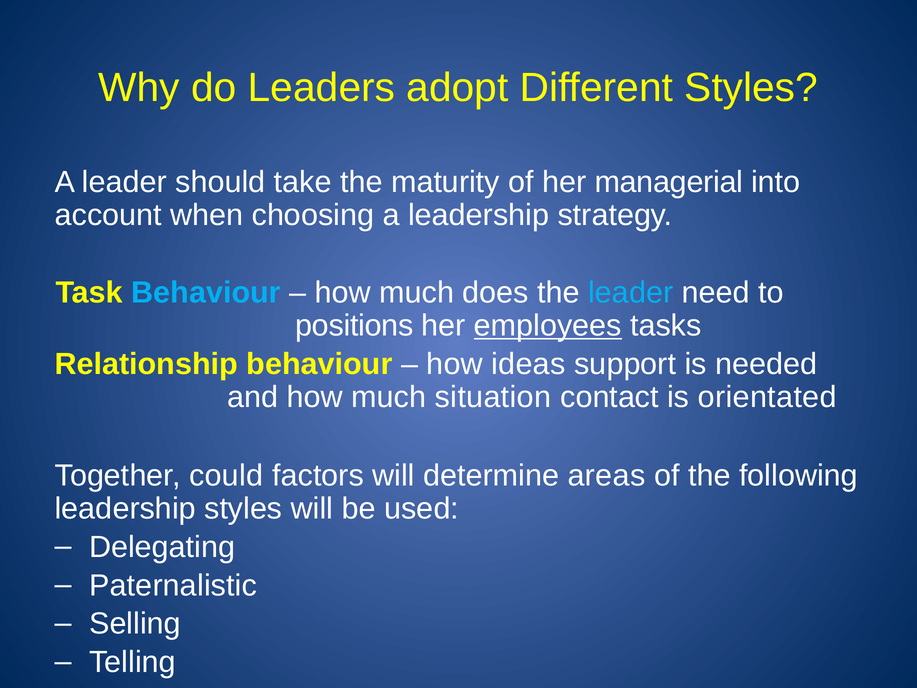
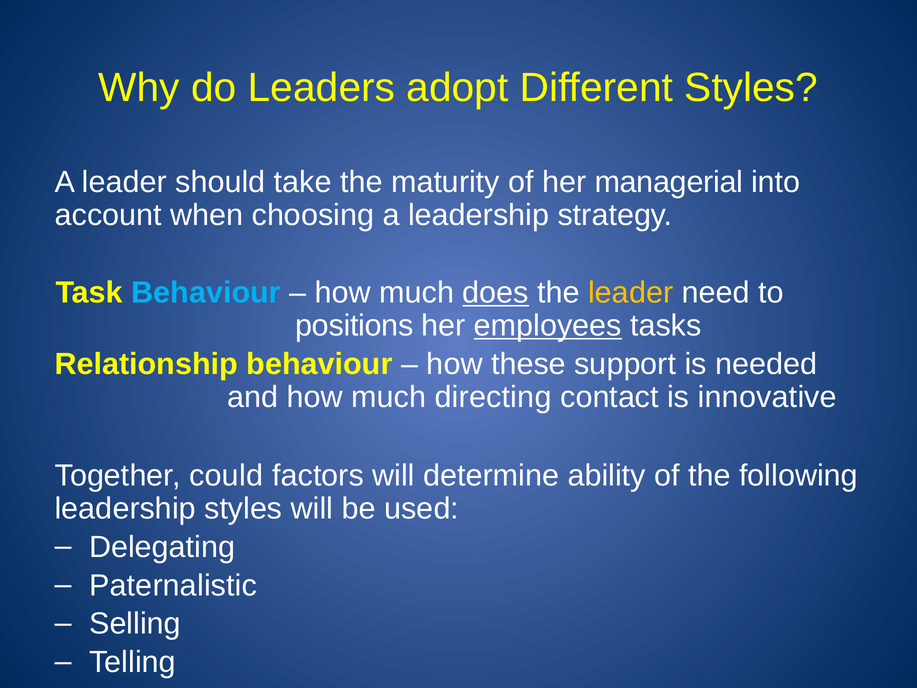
does underline: none -> present
leader at (631, 293) colour: light blue -> yellow
ideas: ideas -> these
situation: situation -> directing
orientated: orientated -> innovative
areas: areas -> ability
